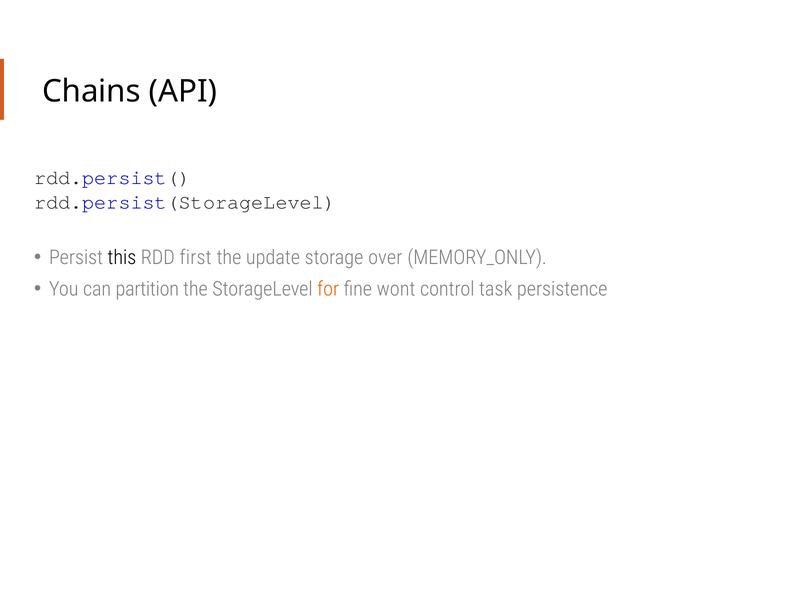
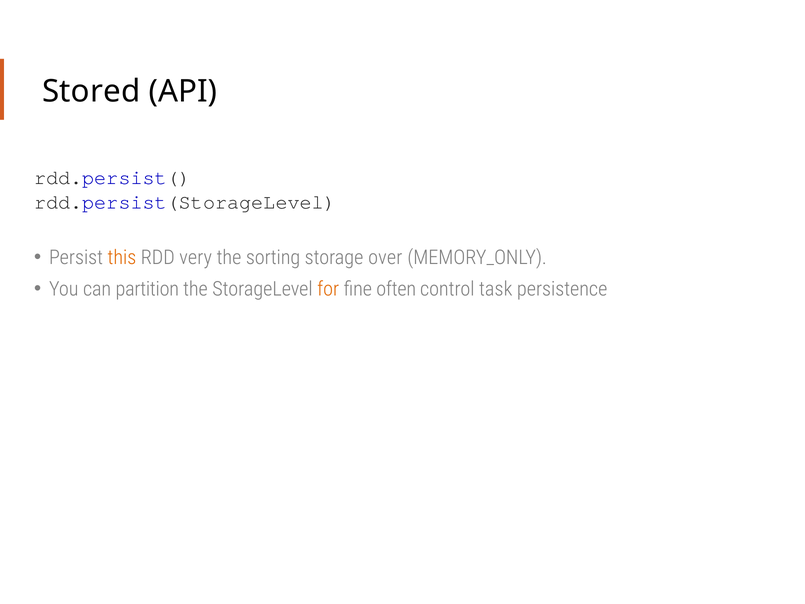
Chains: Chains -> Stored
this colour: black -> orange
first: first -> very
update: update -> sorting
wont: wont -> often
